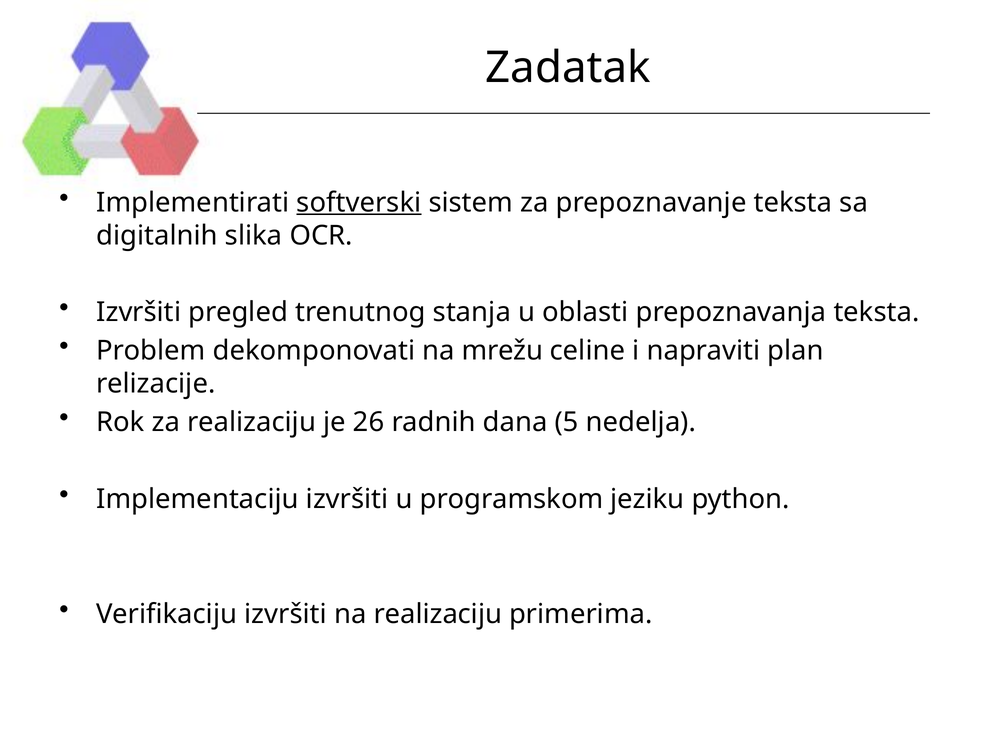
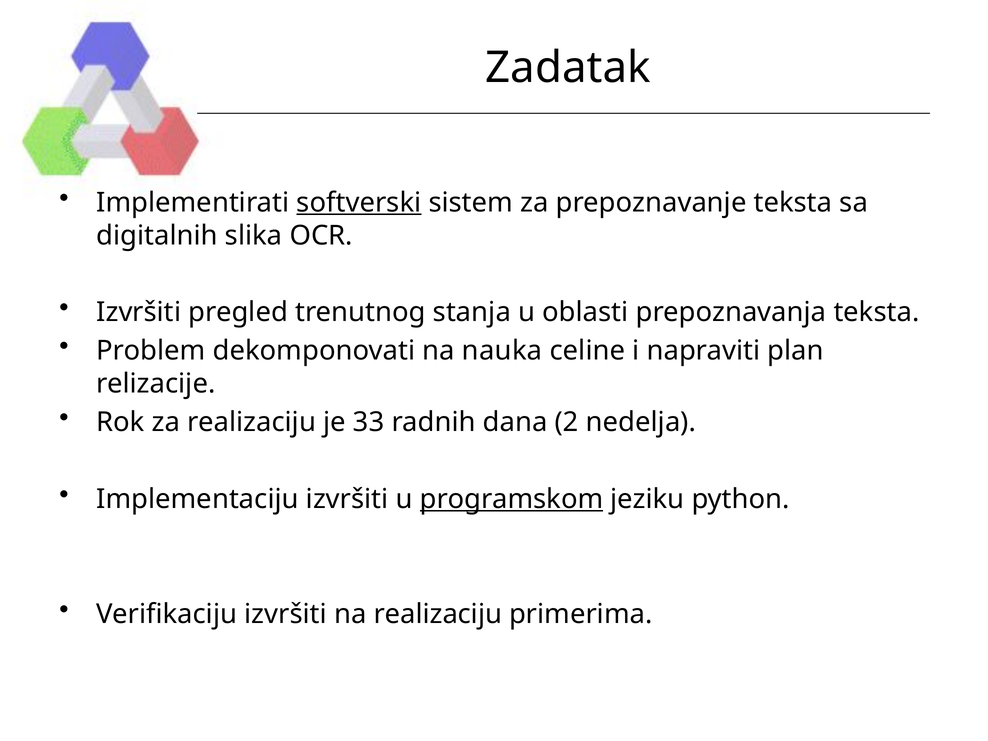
mrežu: mrežu -> nauka
26: 26 -> 33
5: 5 -> 2
programskom underline: none -> present
